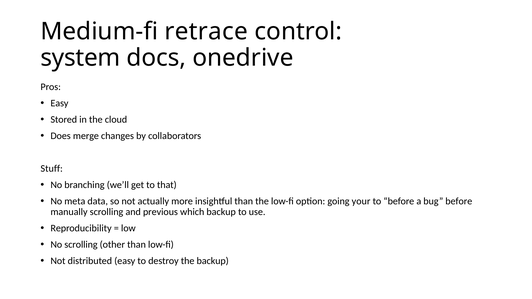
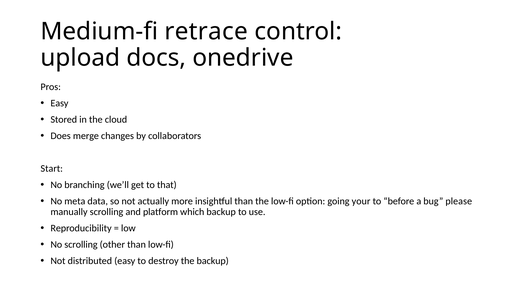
system: system -> upload
Stuff: Stuff -> Start
bug before: before -> please
previous: previous -> platform
